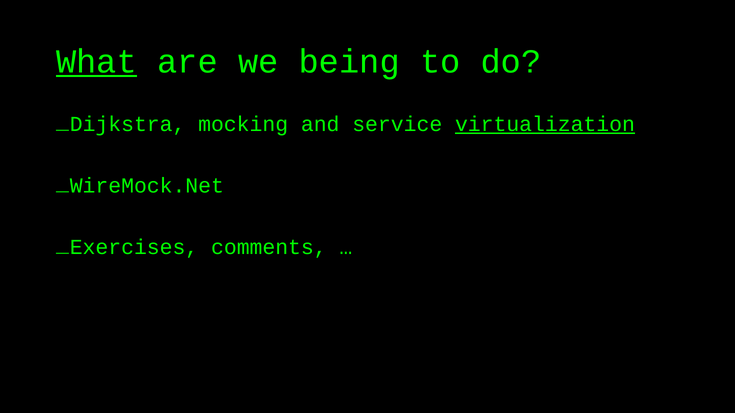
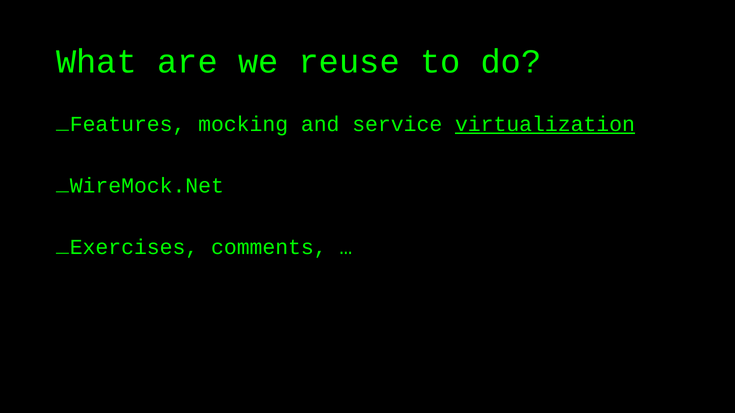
What underline: present -> none
being: being -> reuse
Dijkstra: Dijkstra -> Features
